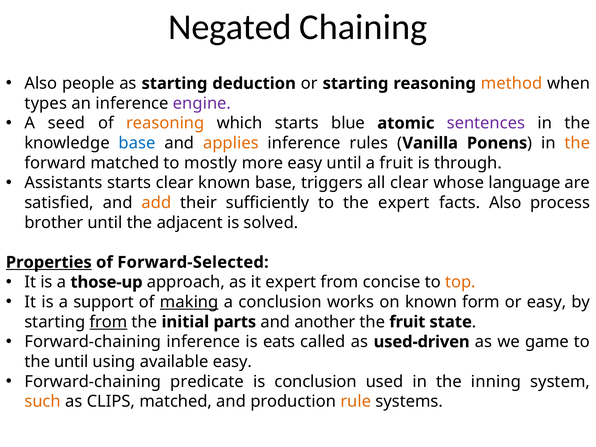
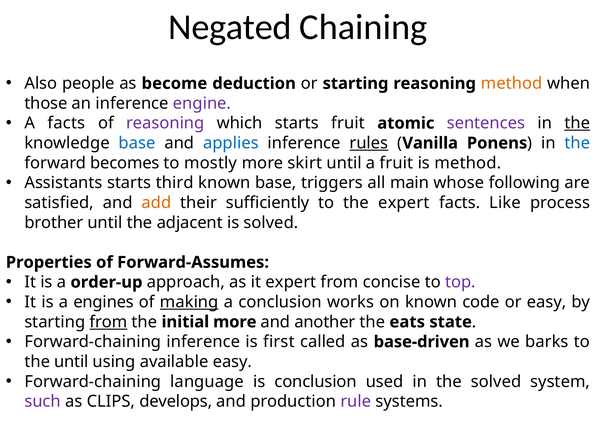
as starting: starting -> become
types: types -> those
A seed: seed -> facts
reasoning at (165, 123) colour: orange -> purple
starts blue: blue -> fruit
the at (577, 123) underline: none -> present
applies colour: orange -> blue
rules underline: none -> present
the at (577, 143) colour: orange -> blue
forward matched: matched -> becomes
more easy: easy -> skirt
is through: through -> method
starts clear: clear -> third
all clear: clear -> main
language: language -> following
facts Also: Also -> Like
Properties underline: present -> none
Forward-Selected: Forward-Selected -> Forward-Assumes
those-up: those-up -> order-up
top colour: orange -> purple
support: support -> engines
form: form -> code
initial parts: parts -> more
the fruit: fruit -> eats
eats: eats -> first
used-driven: used-driven -> base-driven
game: game -> barks
predicate: predicate -> language
the inning: inning -> solved
such colour: orange -> purple
CLIPS matched: matched -> develops
rule colour: orange -> purple
